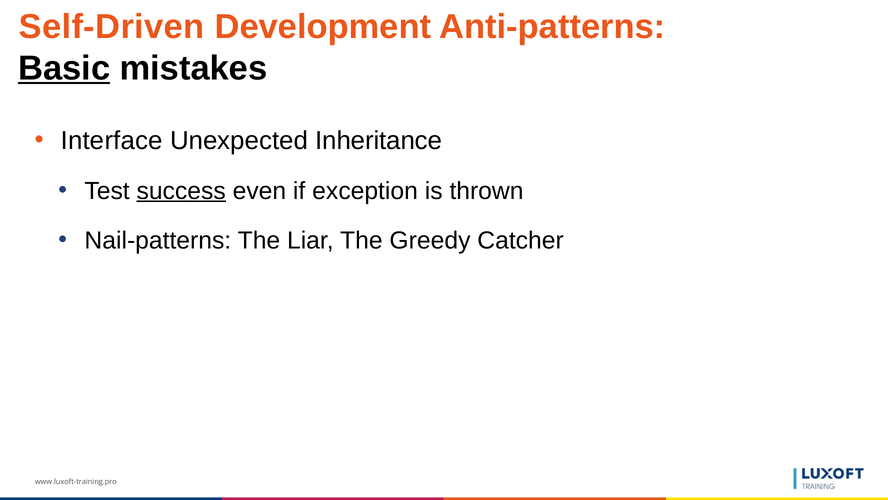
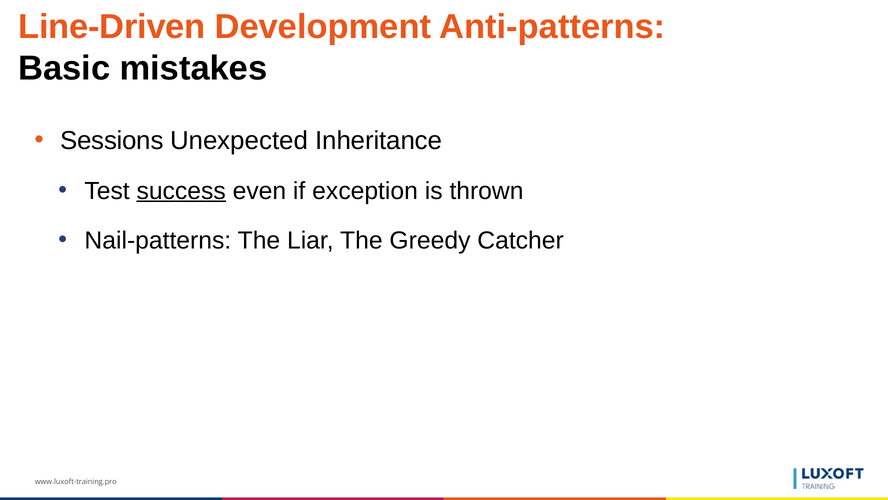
Self-Driven: Self-Driven -> Line-Driven
Basic underline: present -> none
Interface: Interface -> Sessions
